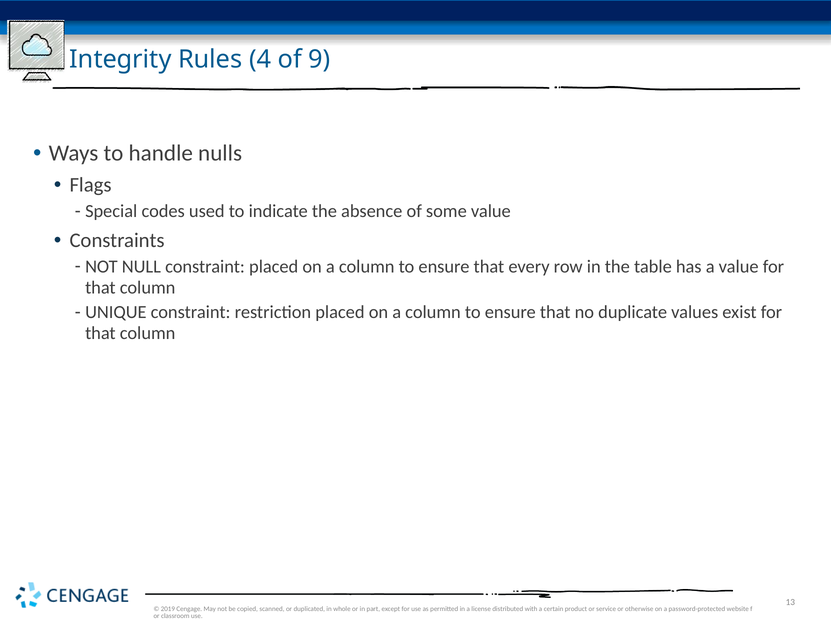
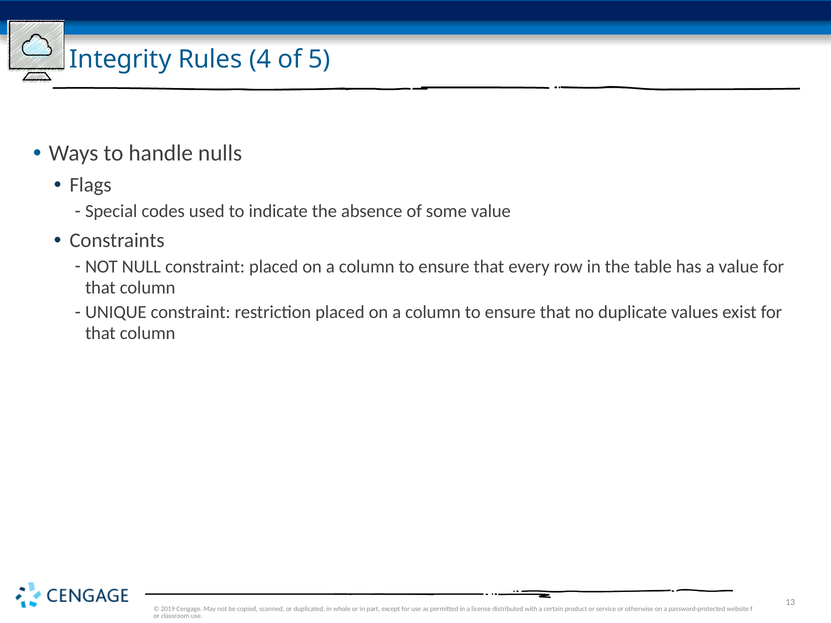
9: 9 -> 5
